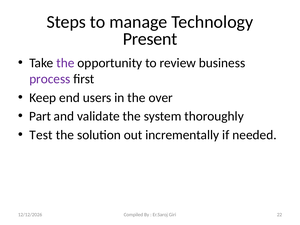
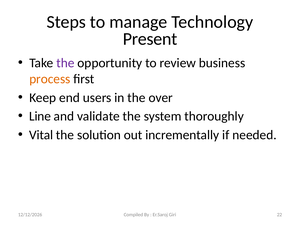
process colour: purple -> orange
Part: Part -> Line
Test: Test -> Vital
